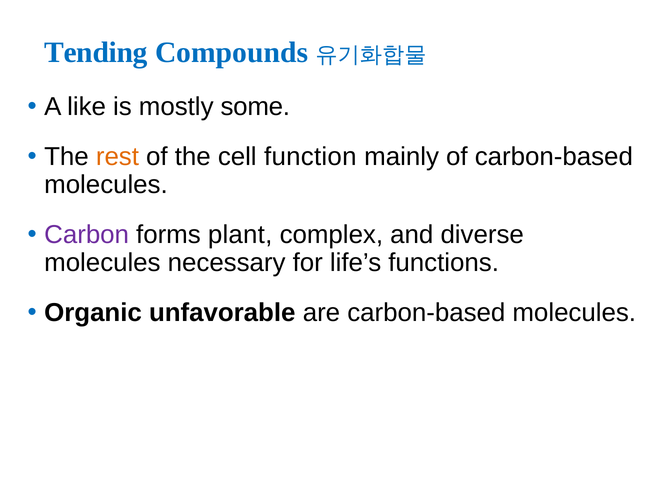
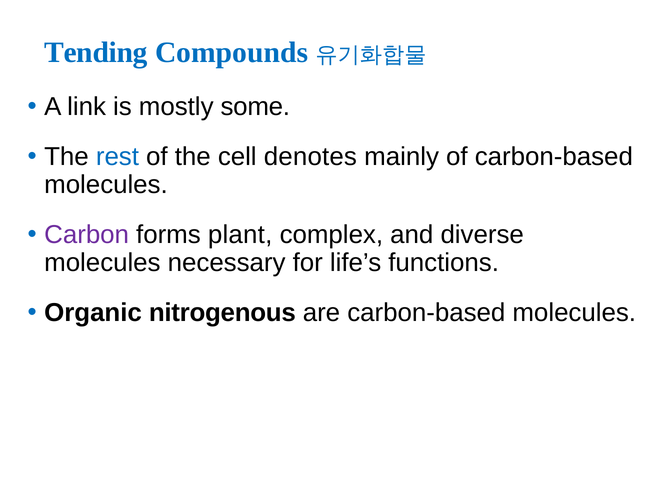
like: like -> link
rest colour: orange -> blue
function: function -> denotes
unfavorable: unfavorable -> nitrogenous
